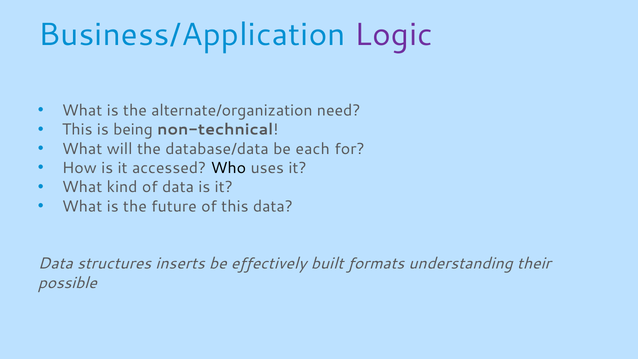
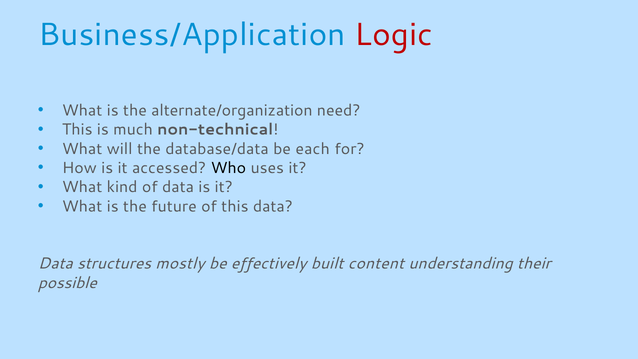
Logic colour: purple -> red
being: being -> much
inserts: inserts -> mostly
formats: formats -> content
